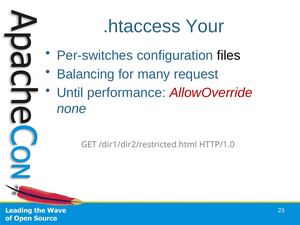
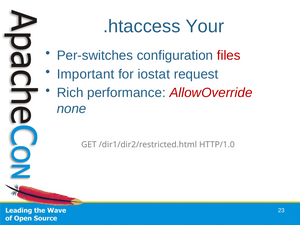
files colour: black -> red
Balancing: Balancing -> Important
many: many -> iostat
Until: Until -> Rich
